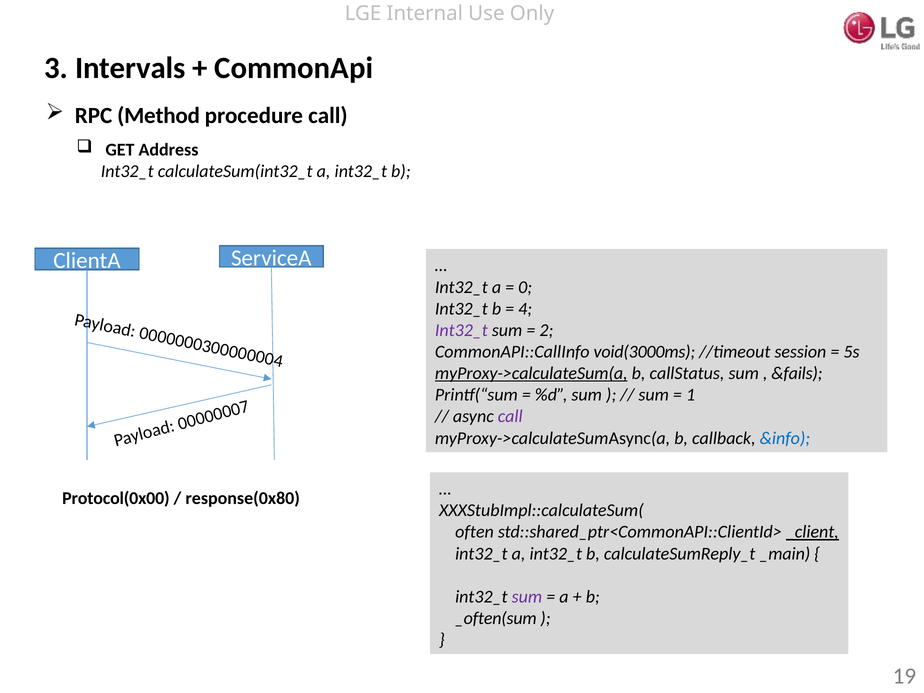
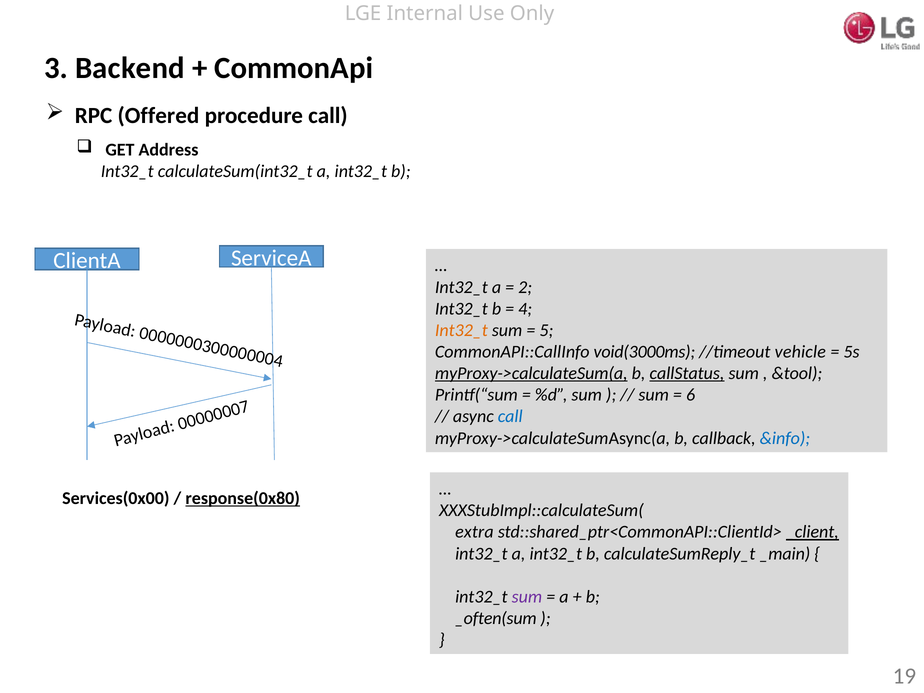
Intervals: Intervals -> Backend
Method: Method -> Offered
0: 0 -> 2
Int32_t at (461, 330) colour: purple -> orange
2: 2 -> 5
session: session -> vehicle
callStatus underline: none -> present
&fails: &fails -> &tool
1: 1 -> 6
call at (510, 417) colour: purple -> blue
Protocol(0x00: Protocol(0x00 -> Services(0x00
response(0x80 underline: none -> present
often: often -> extra
